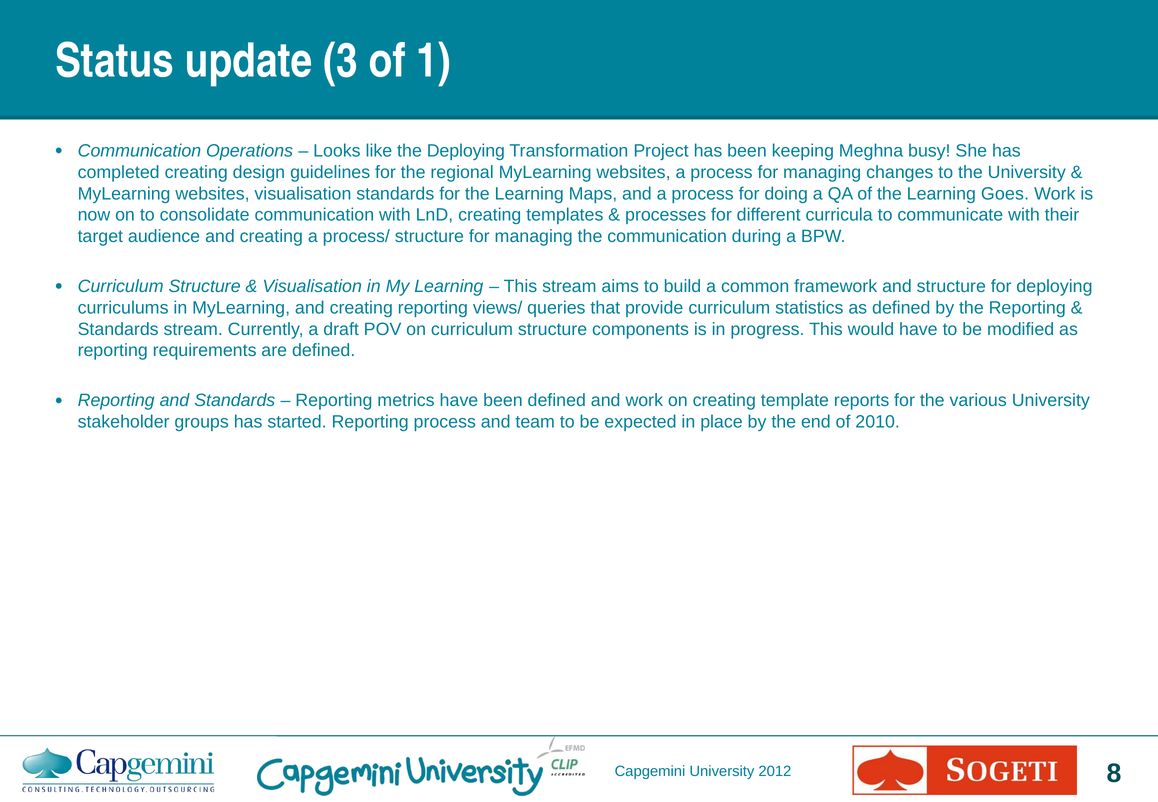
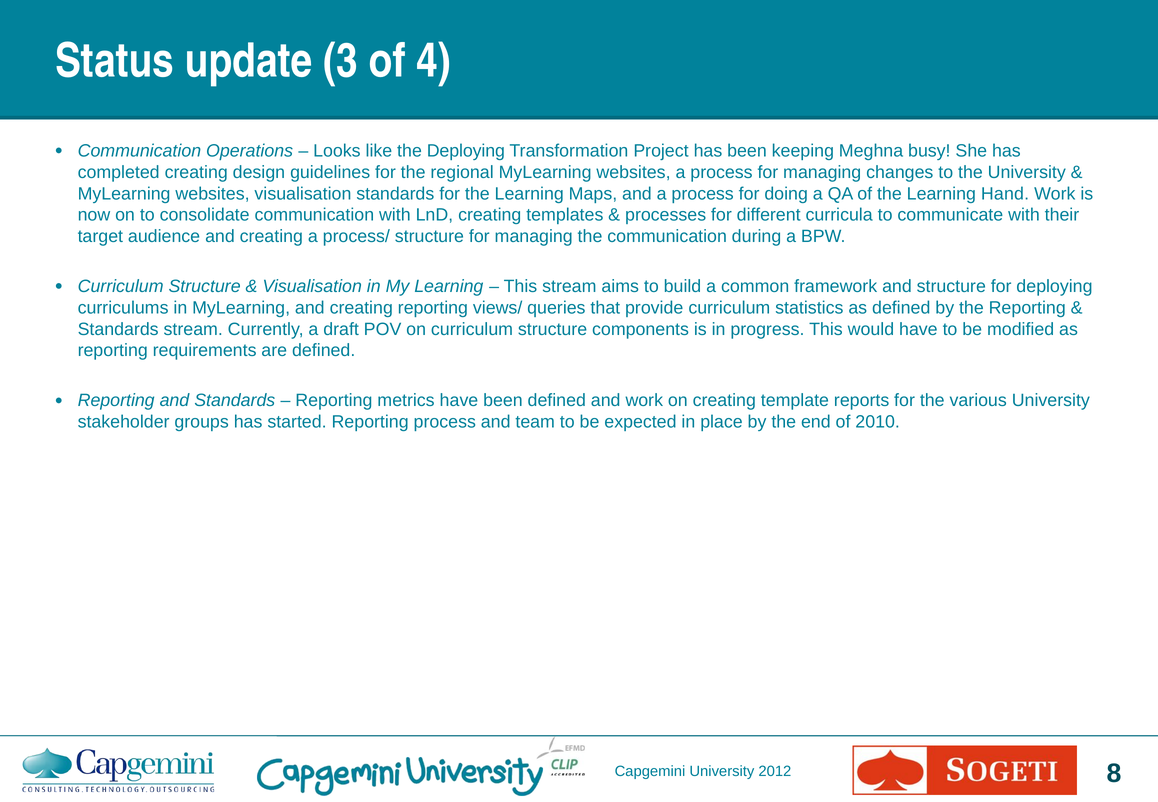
1: 1 -> 4
Goes: Goes -> Hand
